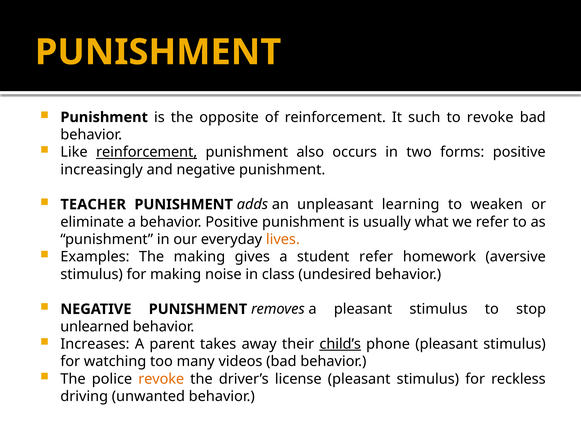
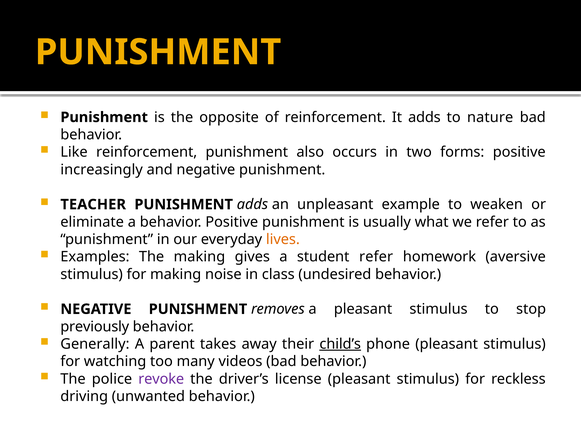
It such: such -> adds
to revoke: revoke -> nature
reinforcement at (147, 152) underline: present -> none
learning: learning -> example
unlearned: unlearned -> previously
Increases: Increases -> Generally
revoke at (161, 379) colour: orange -> purple
